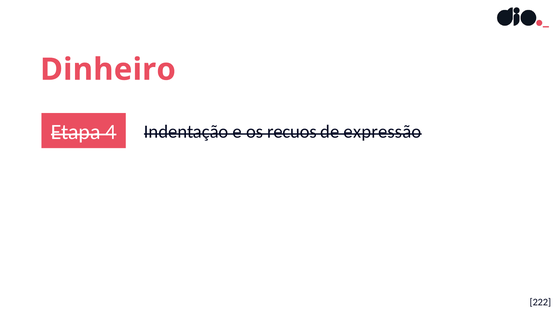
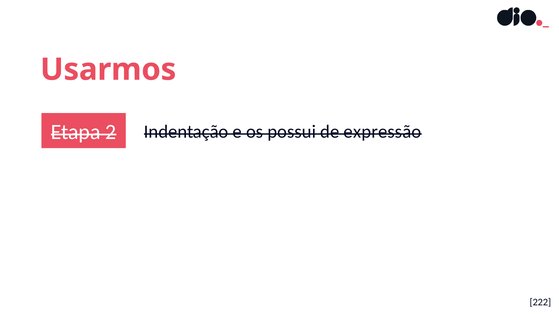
Dinheiro: Dinheiro -> Usarmos
4: 4 -> 2
recuos: recuos -> possui
